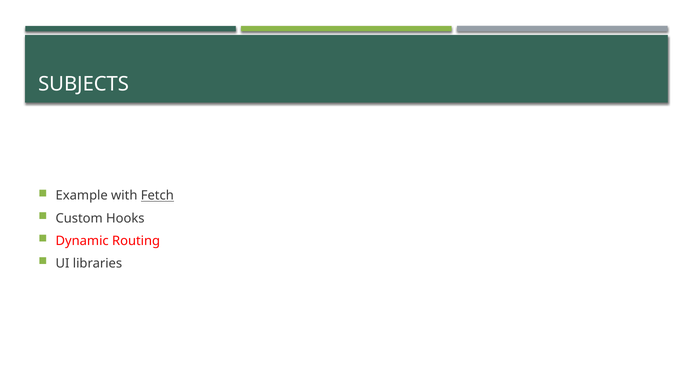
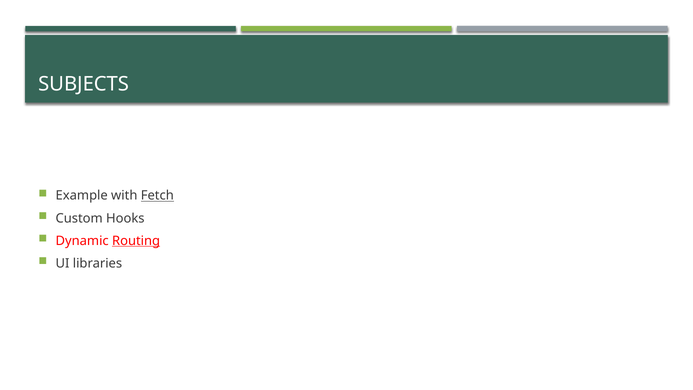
Routing underline: none -> present
